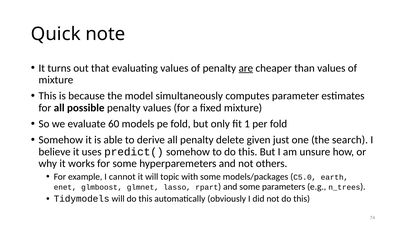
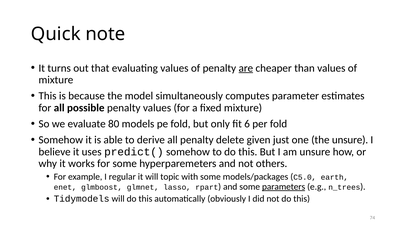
60: 60 -> 80
1: 1 -> 6
the search: search -> unsure
cannot: cannot -> regular
parameters underline: none -> present
